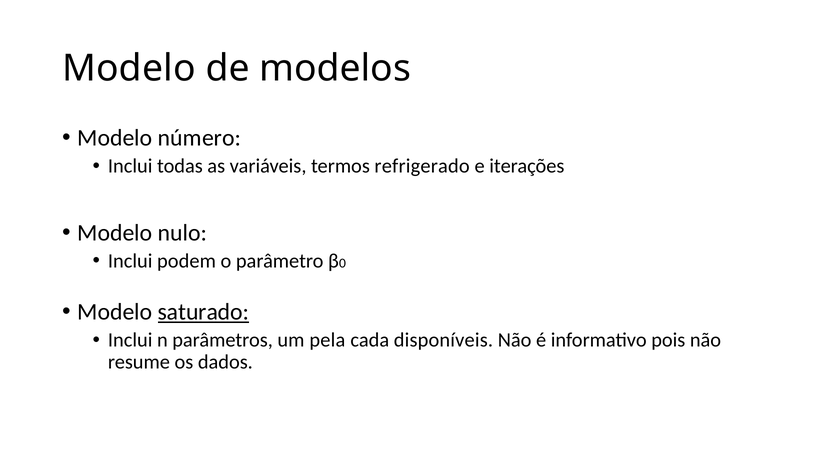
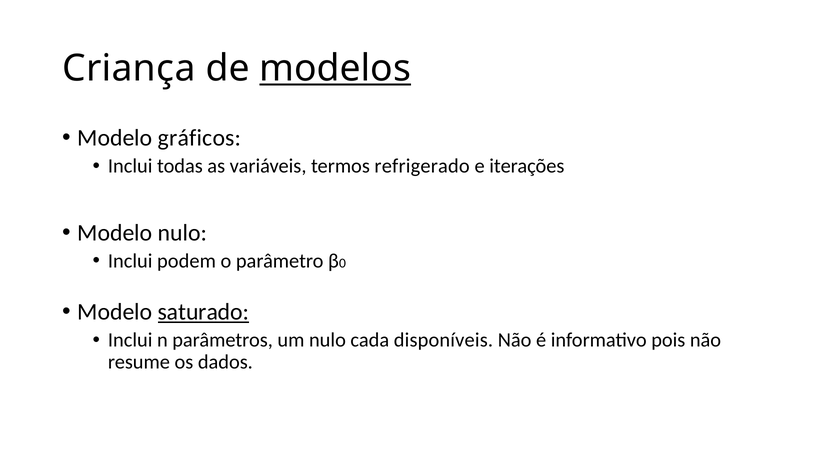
Modelo at (129, 68): Modelo -> Criança
modelos underline: none -> present
número: número -> gráficos
um pela: pela -> nulo
